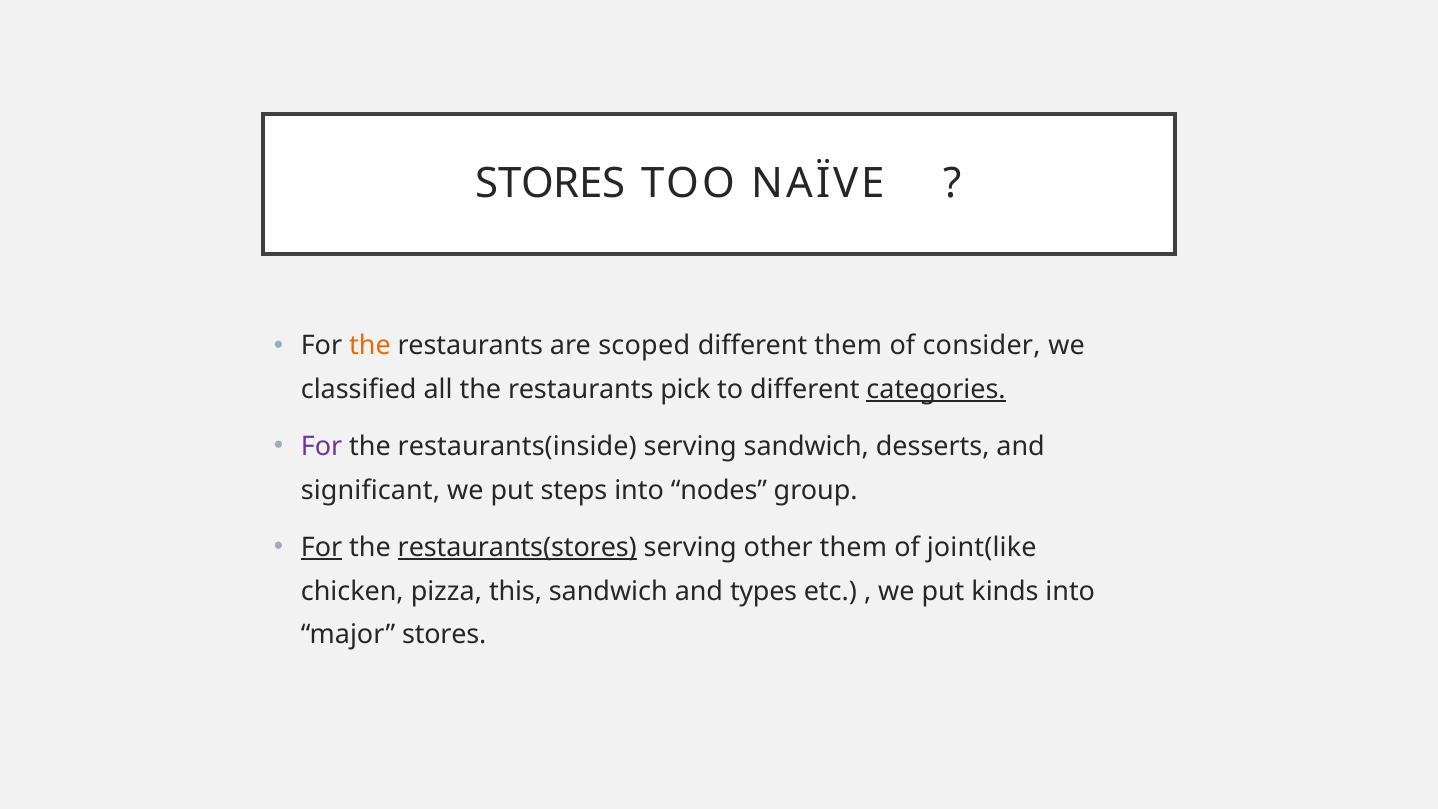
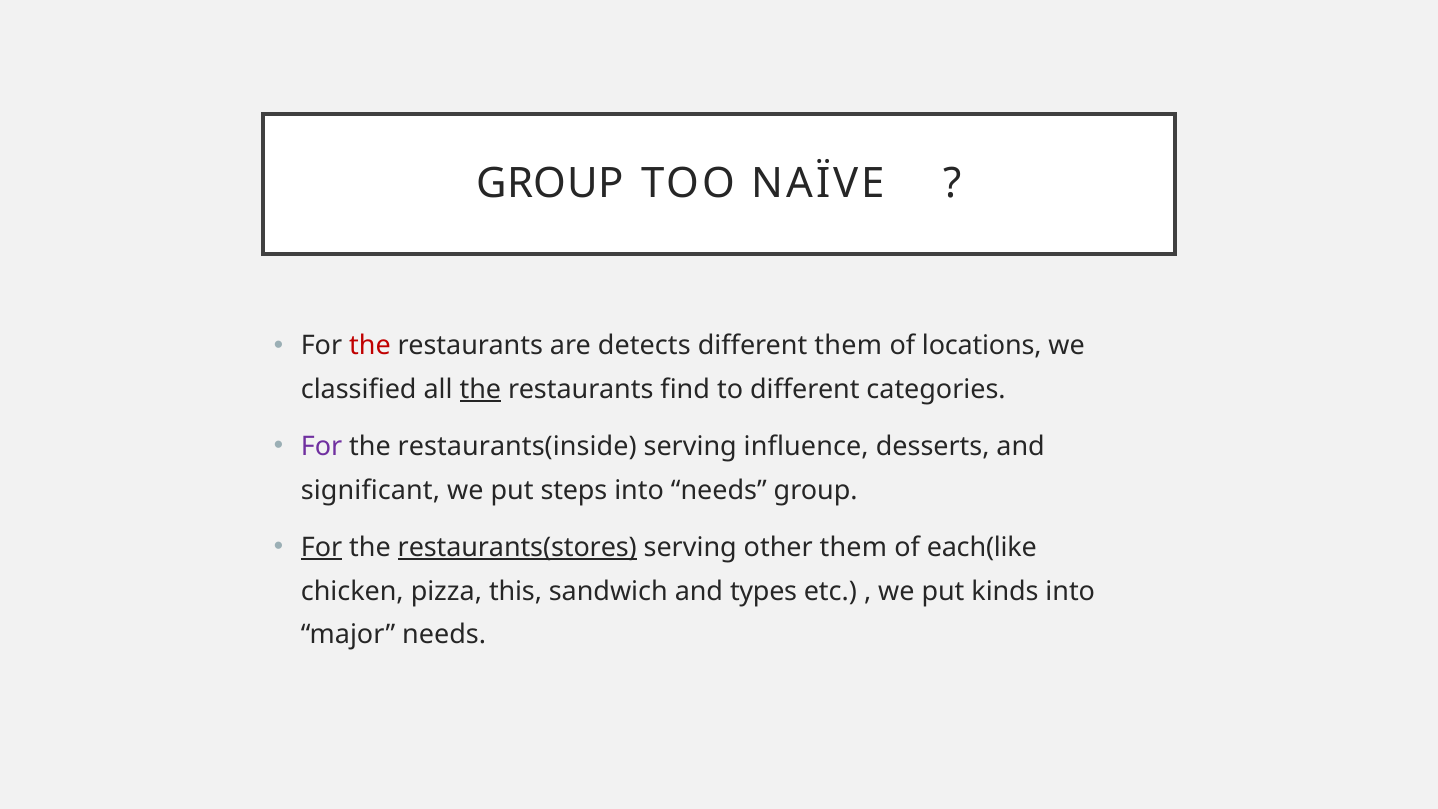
STORES at (550, 184): STORES -> GROUP
the at (370, 346) colour: orange -> red
scoped: scoped -> detects
consider: consider -> locations
the at (480, 390) underline: none -> present
pick: pick -> find
categories underline: present -> none
serving sandwich: sandwich -> influence
into nodes: nodes -> needs
joint(like: joint(like -> each(like
major stores: stores -> needs
